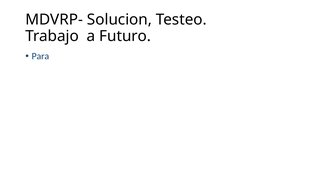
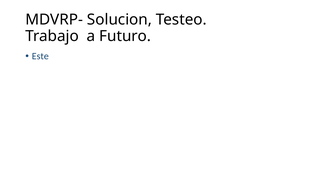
Para: Para -> Este
